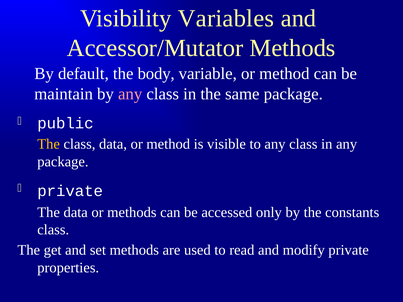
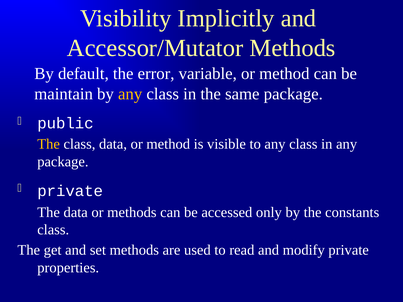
Variables: Variables -> Implicitly
body: body -> error
any at (130, 94) colour: pink -> yellow
